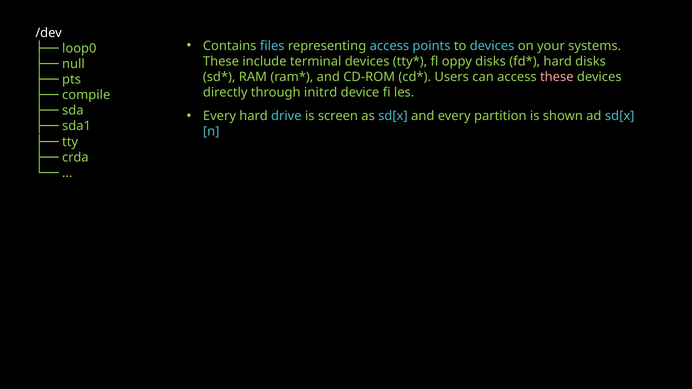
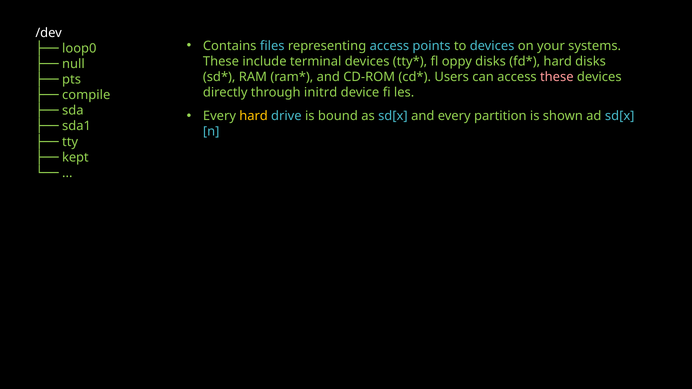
hard at (254, 116) colour: light green -> yellow
screen: screen -> bound
crda: crda -> kept
